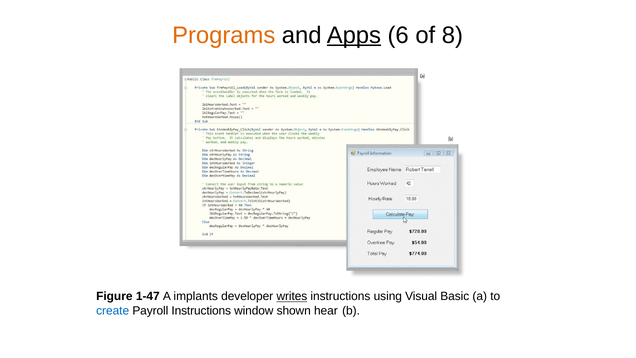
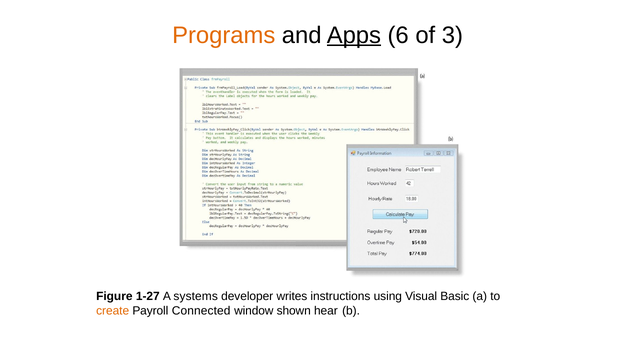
8: 8 -> 3
1-47: 1-47 -> 1-27
implants: implants -> systems
writes underline: present -> none
create colour: blue -> orange
Payroll Instructions: Instructions -> Connected
